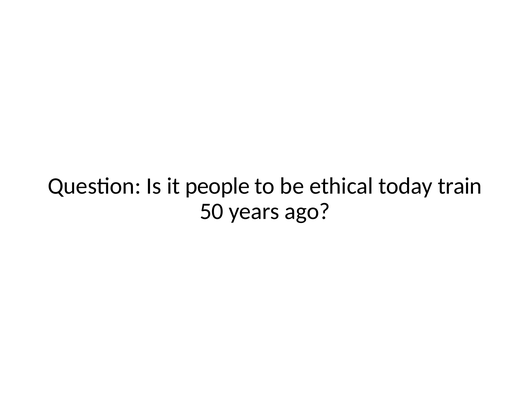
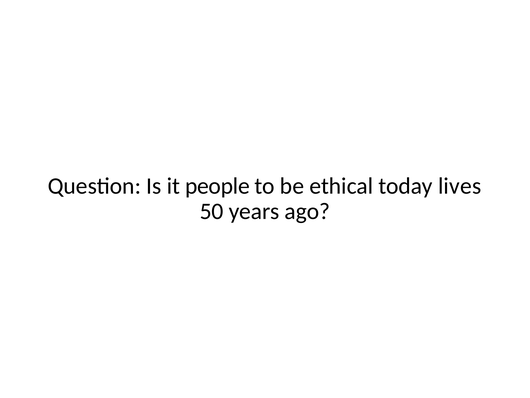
train: train -> lives
